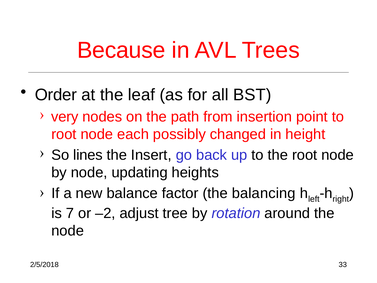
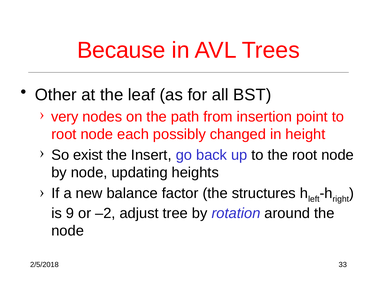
Order: Order -> Other
lines: lines -> exist
balancing: balancing -> structures
7: 7 -> 9
